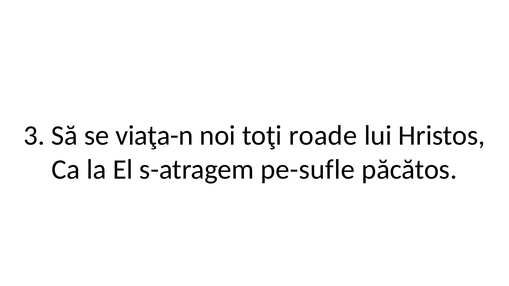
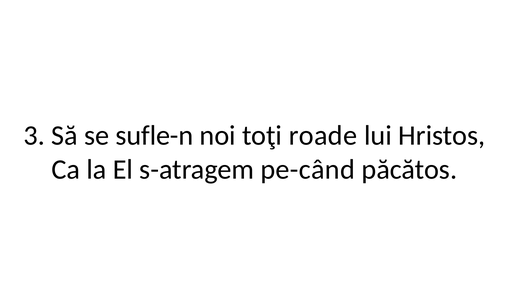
viaţa-n: viaţa-n -> sufle-n
pe-sufle: pe-sufle -> pe-când
